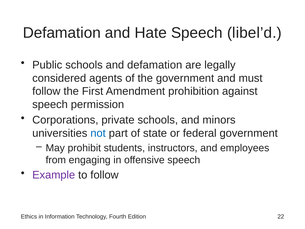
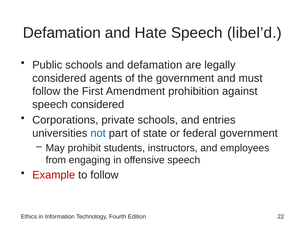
speech permission: permission -> considered
minors: minors -> entries
Example colour: purple -> red
